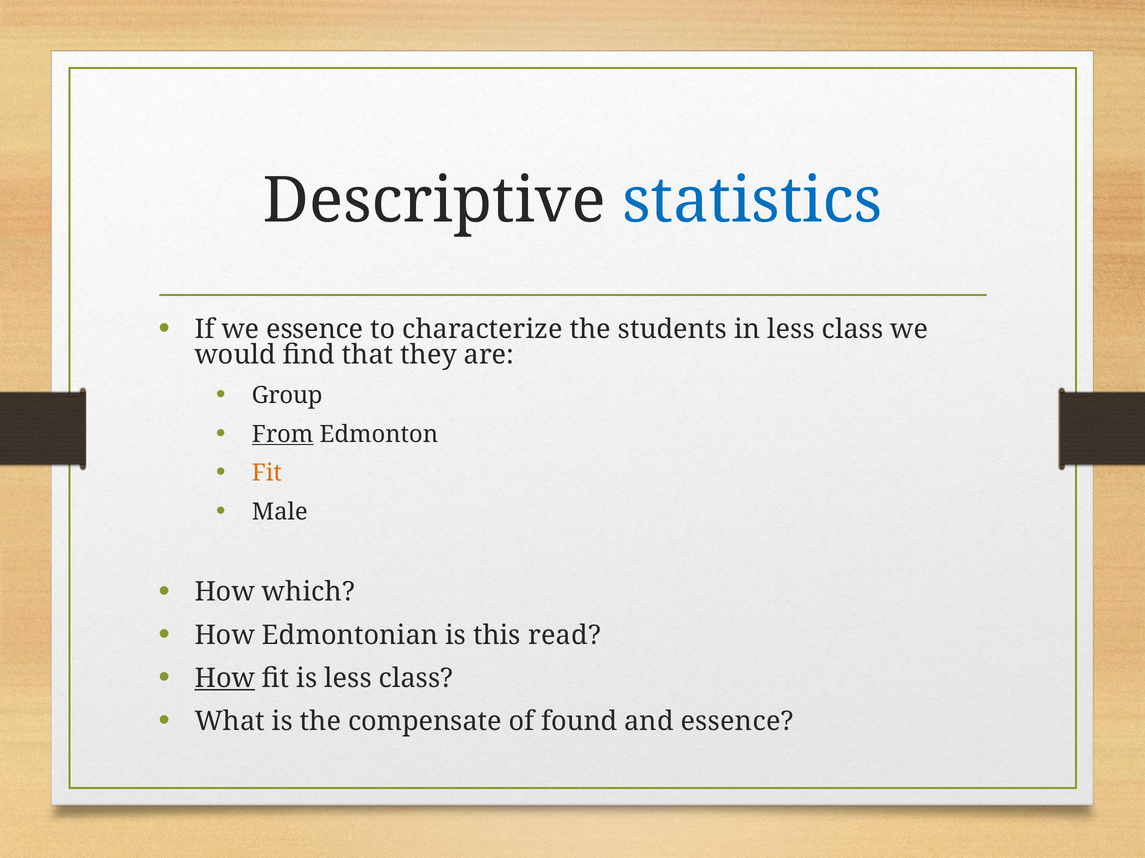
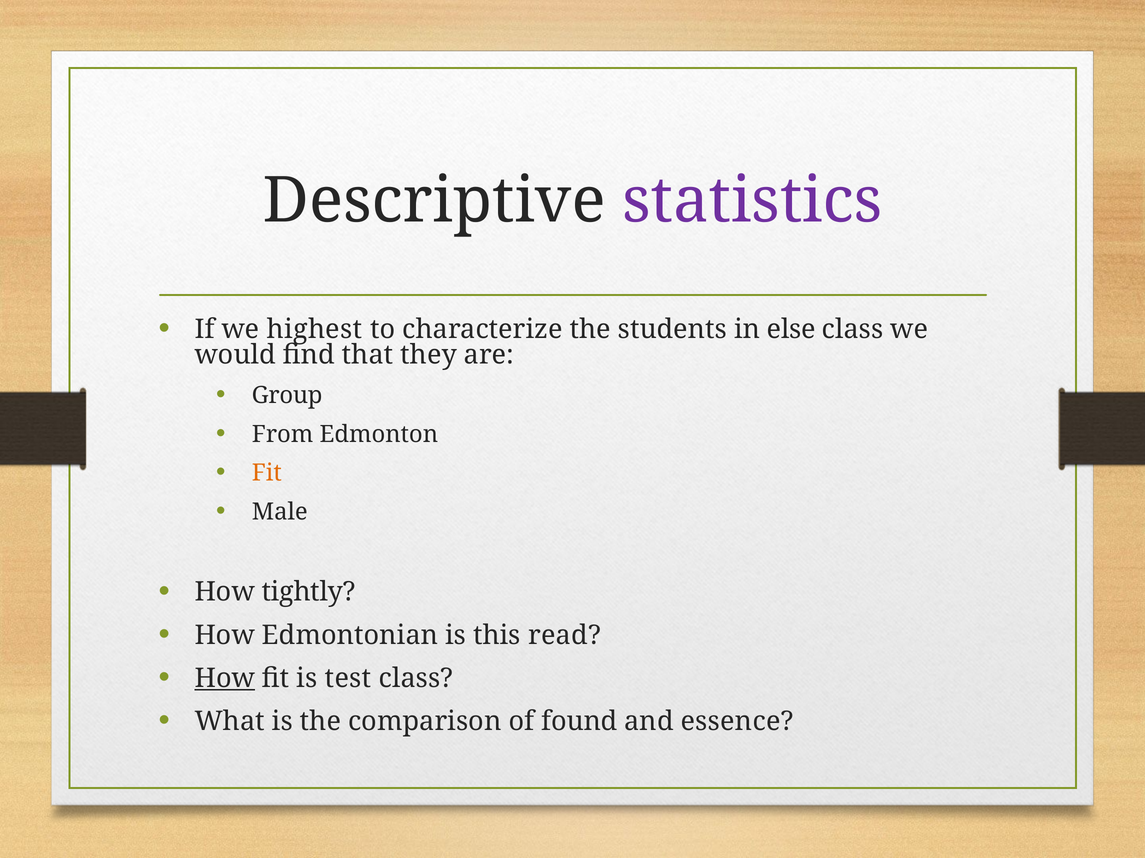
statistics colour: blue -> purple
we essence: essence -> highest
in less: less -> else
From underline: present -> none
which: which -> tightly
is less: less -> test
compensate: compensate -> comparison
